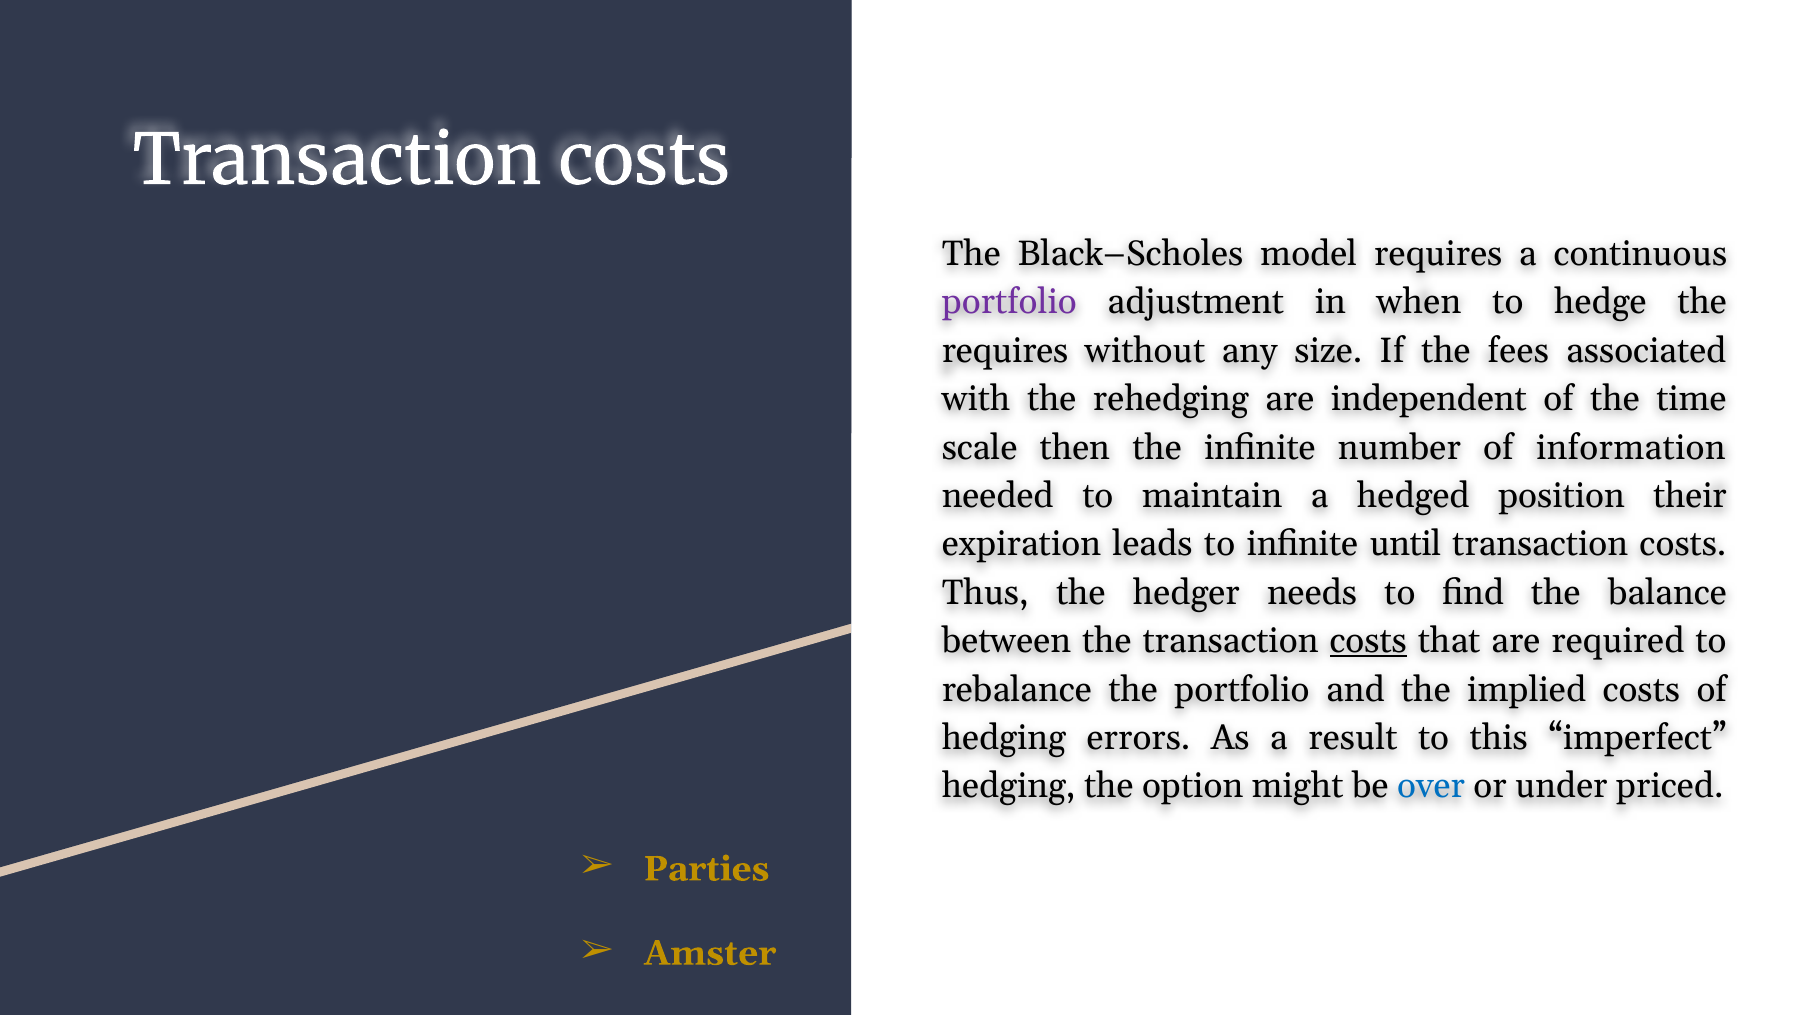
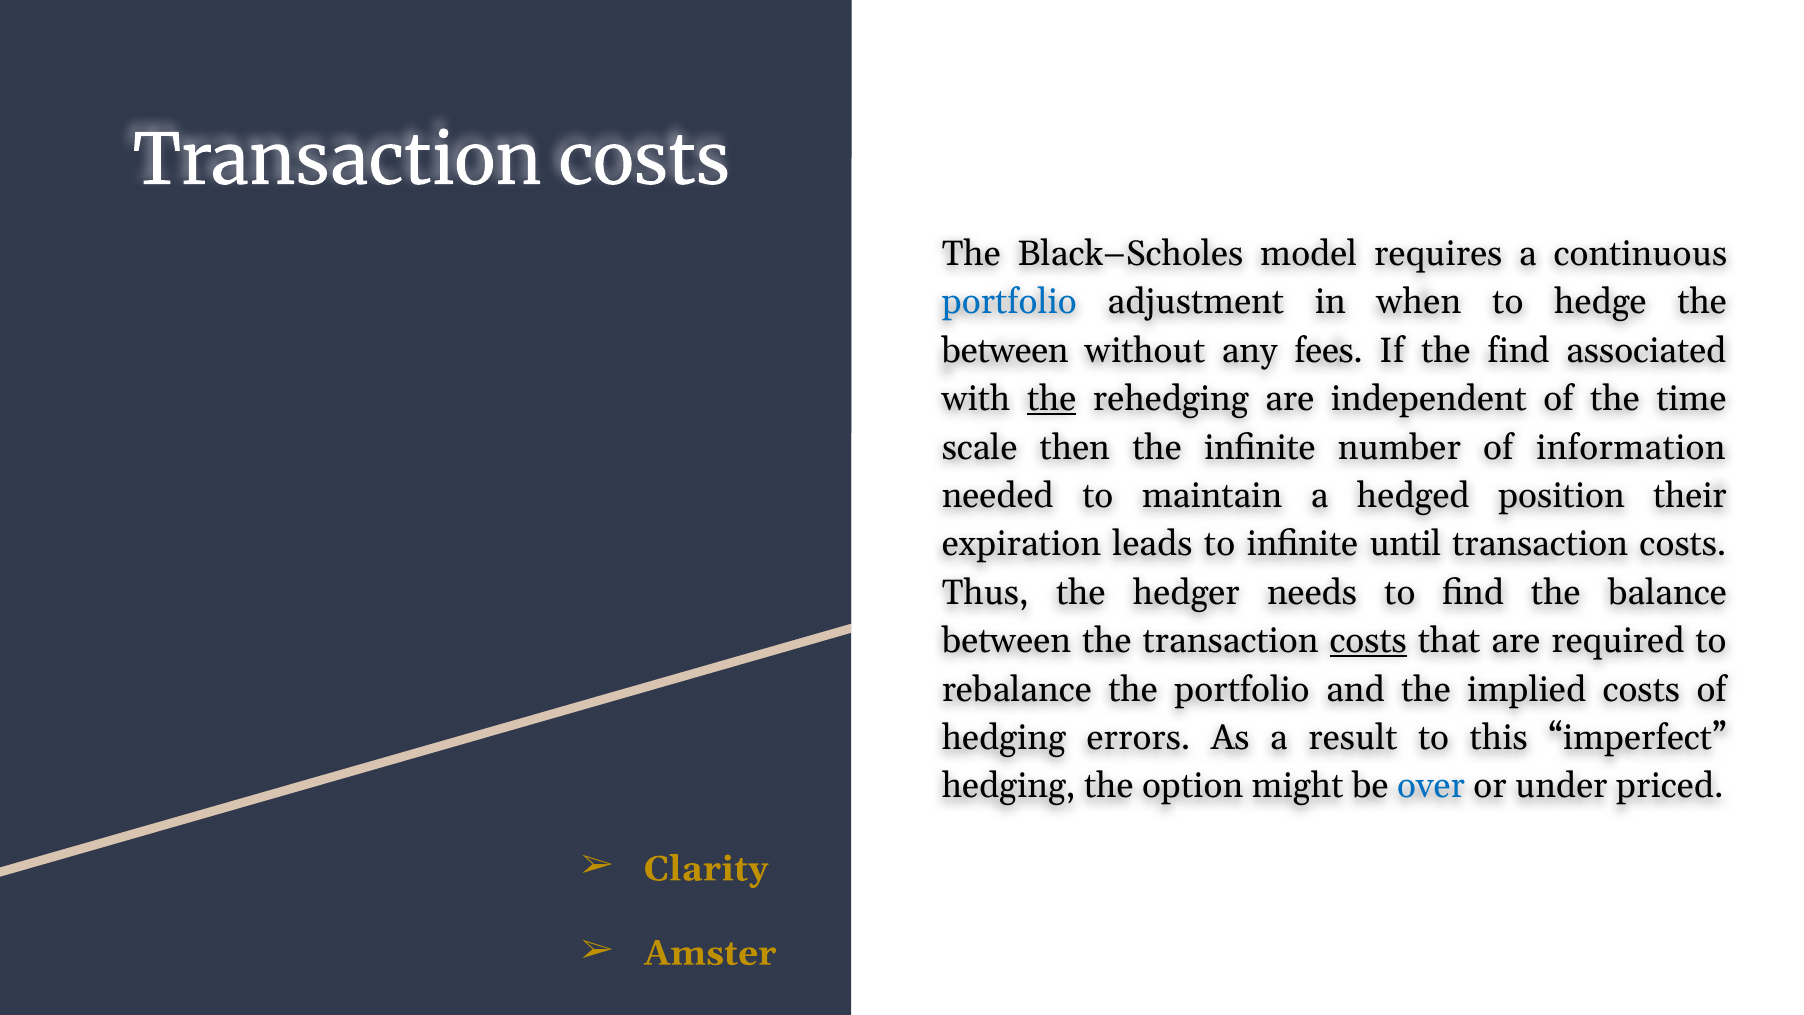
portfolio at (1009, 302) colour: purple -> blue
requires at (1005, 351): requires -> between
size: size -> fees
the fees: fees -> find
the at (1052, 399) underline: none -> present
Parties: Parties -> Clarity
